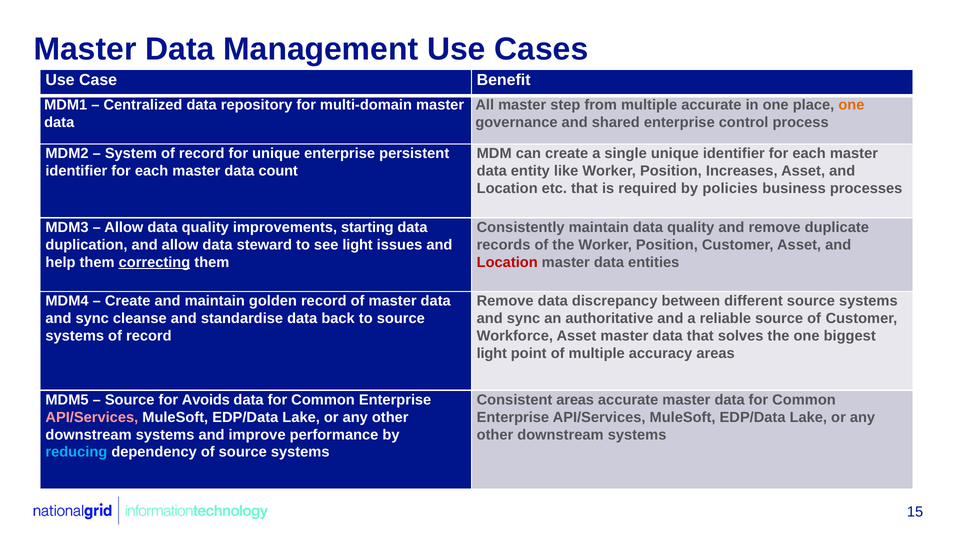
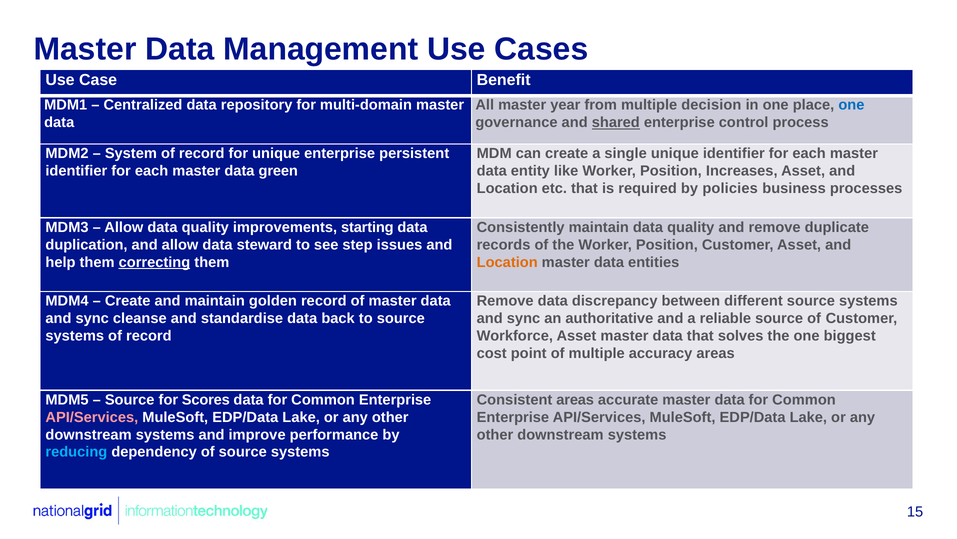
step: step -> year
multiple accurate: accurate -> decision
one at (851, 105) colour: orange -> blue
shared underline: none -> present
count: count -> green
see light: light -> step
Location at (507, 262) colour: red -> orange
light at (492, 353): light -> cost
Avoids: Avoids -> Scores
